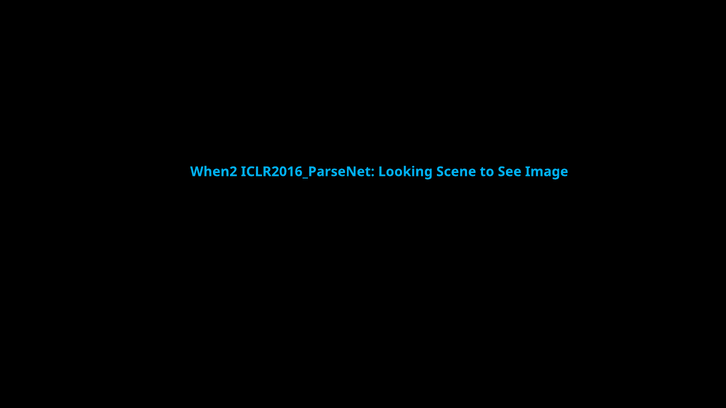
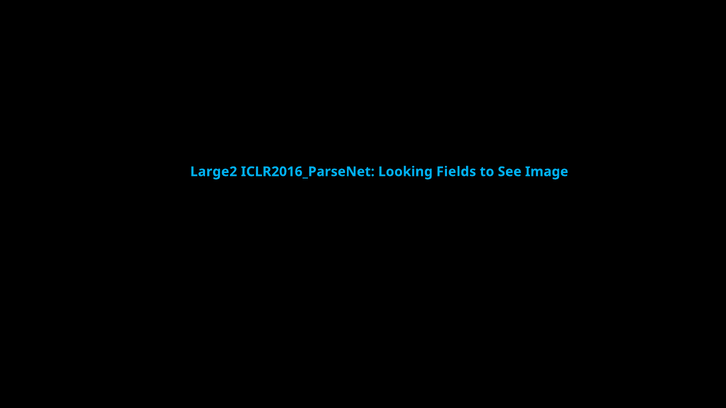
When2: When2 -> Large2
Scene: Scene -> Fields
